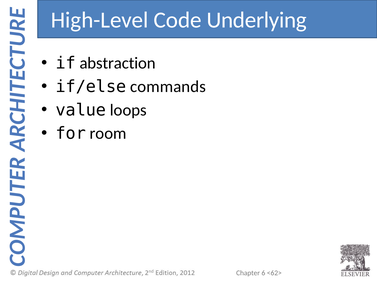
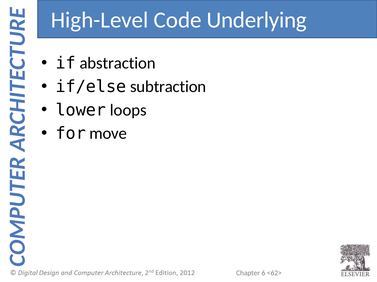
commands: commands -> subtraction
value: value -> lower
room: room -> move
